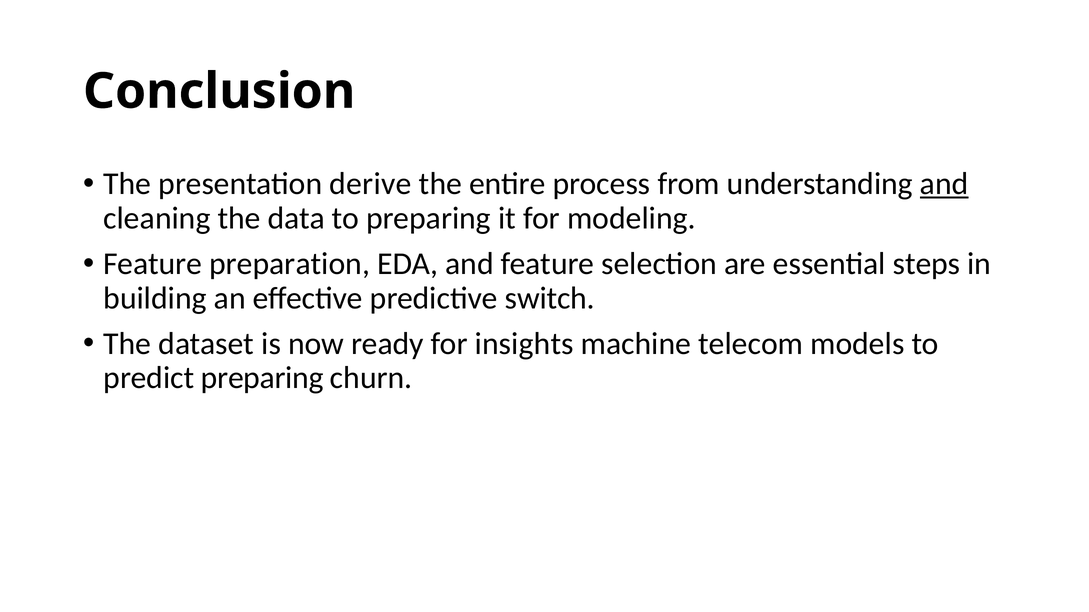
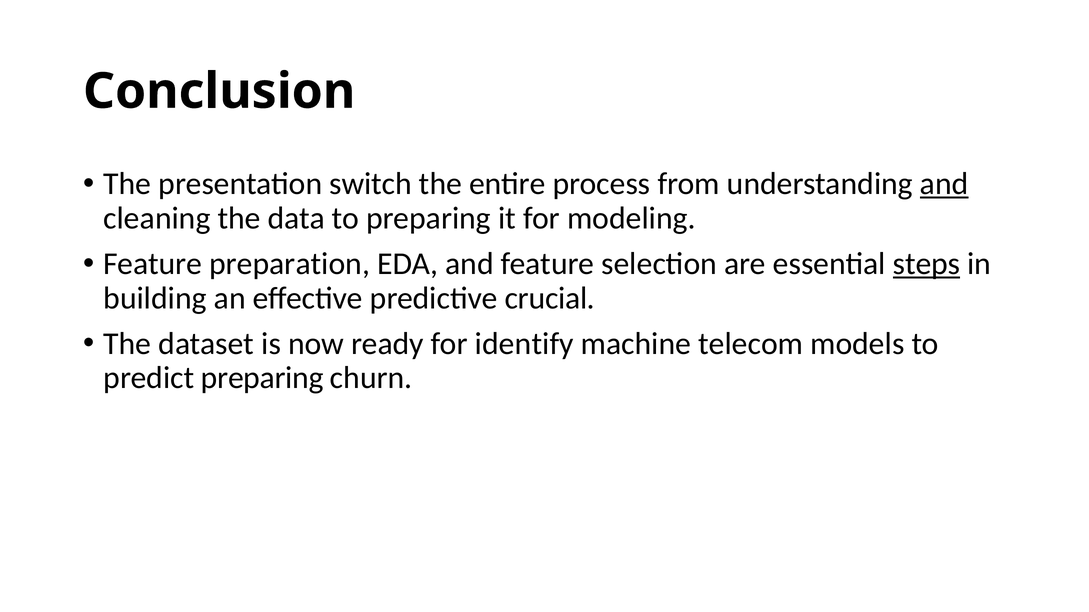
derive: derive -> switch
steps underline: none -> present
switch: switch -> crucial
insights: insights -> identify
